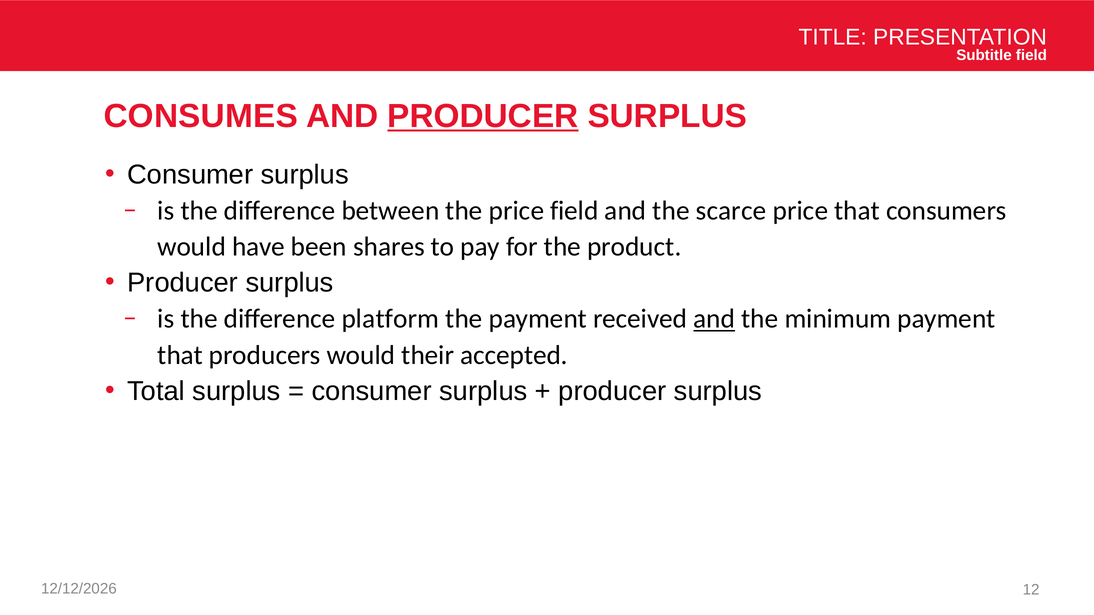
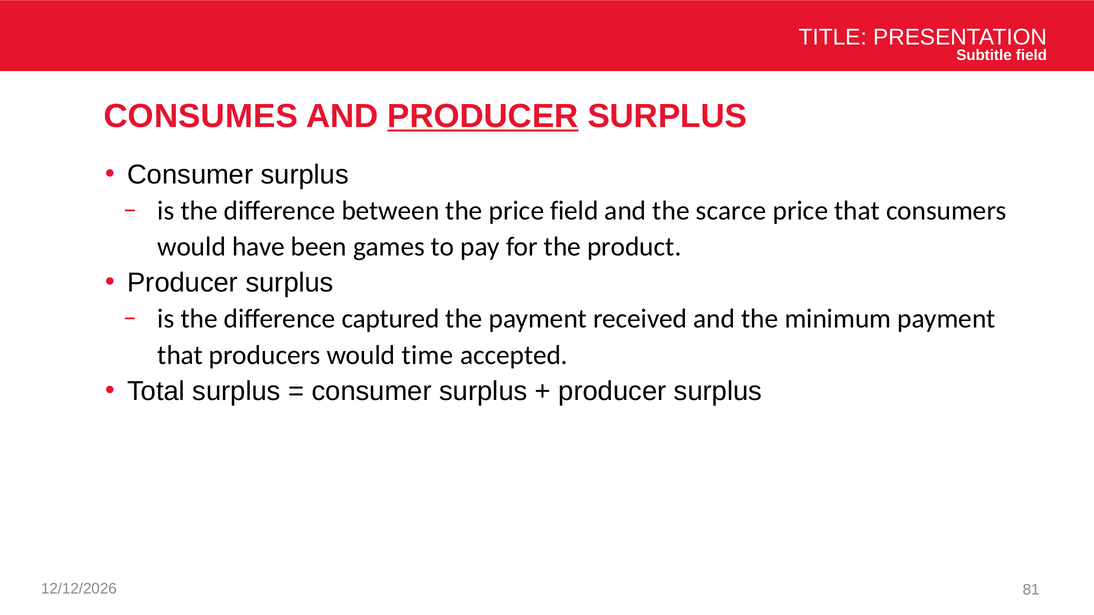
shares: shares -> games
platform: platform -> captured
and at (714, 319) underline: present -> none
their: their -> time
12: 12 -> 81
